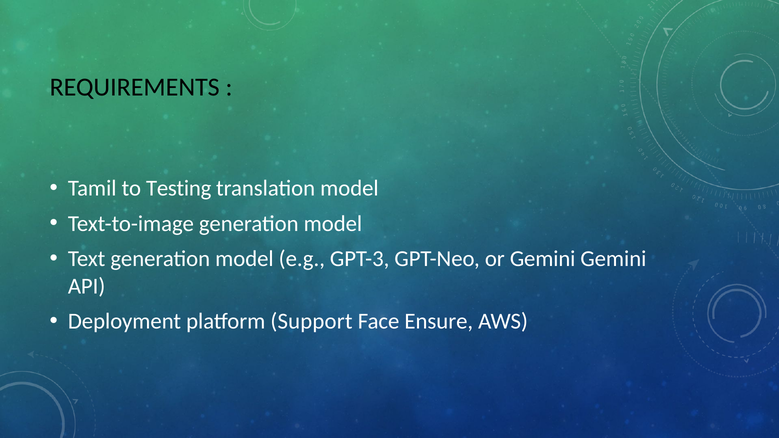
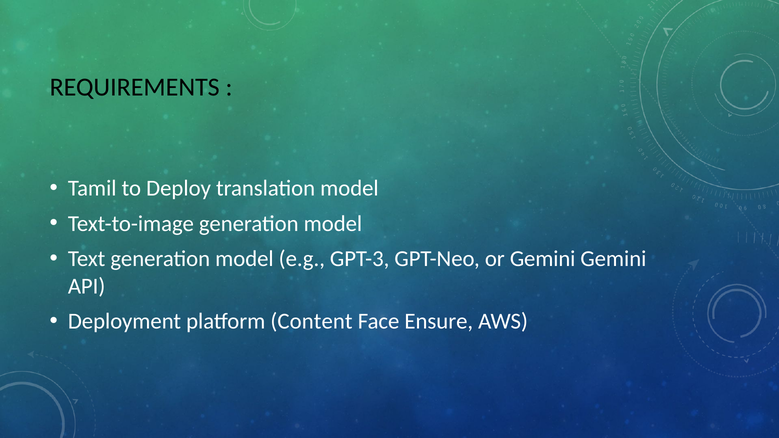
Testing: Testing -> Deploy
Support: Support -> Content
